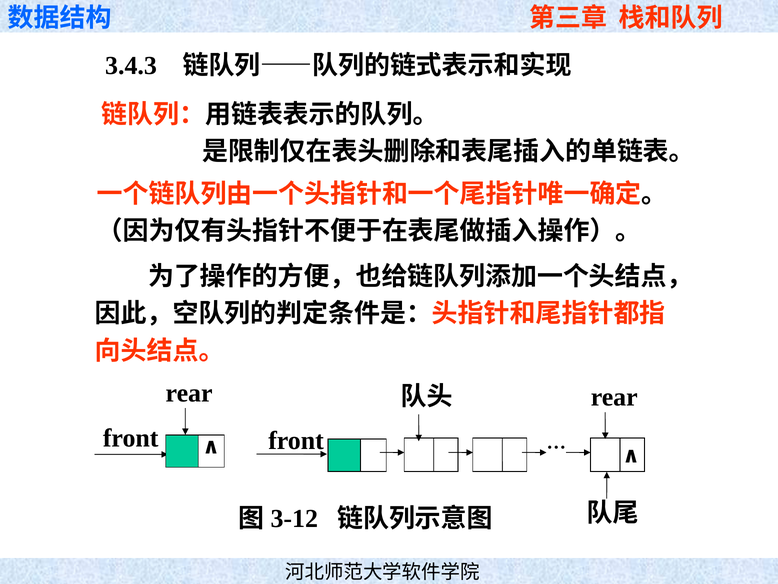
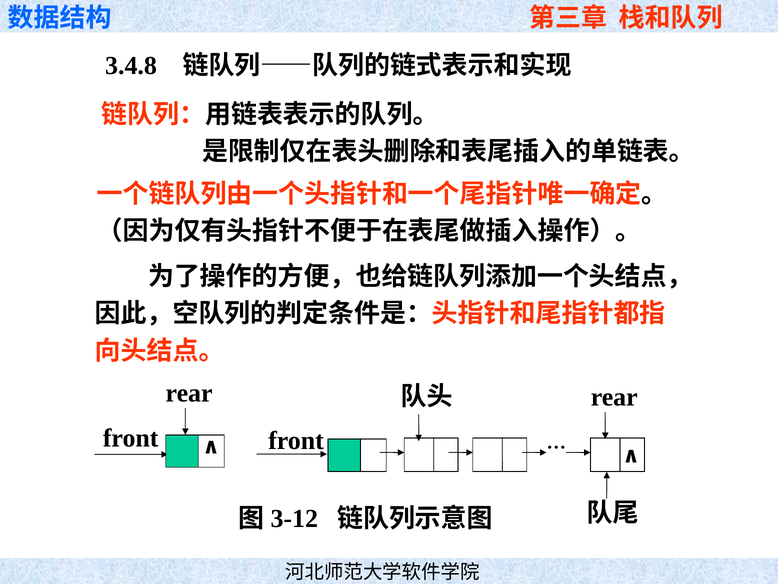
3.4.3: 3.4.3 -> 3.4.8
